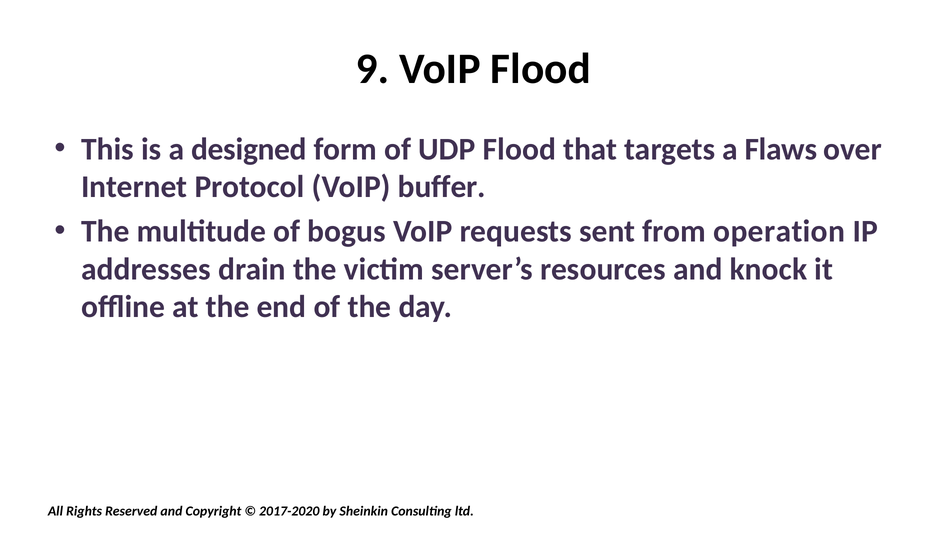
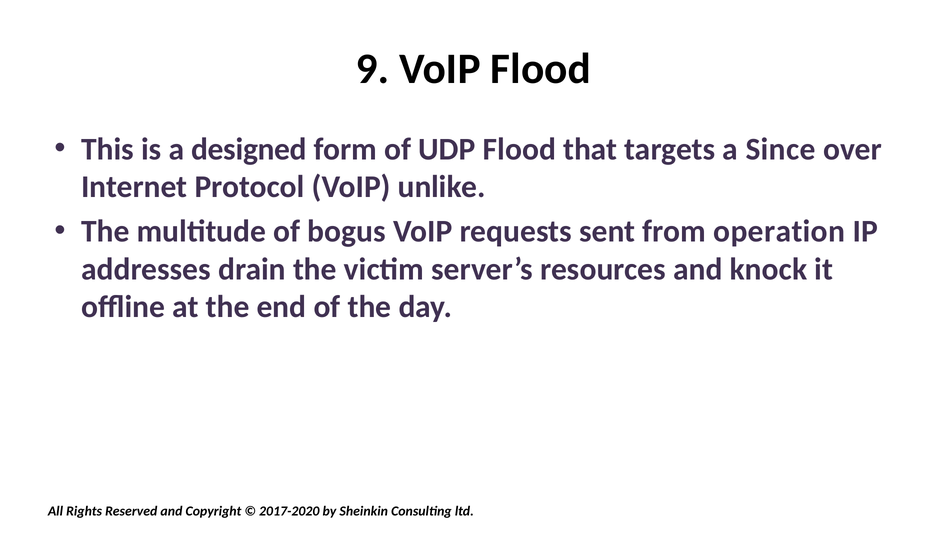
Flaws: Flaws -> Since
buffer: buffer -> unlike
